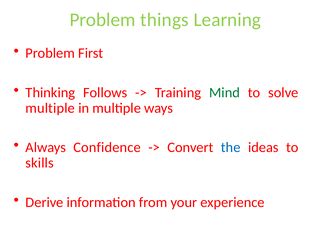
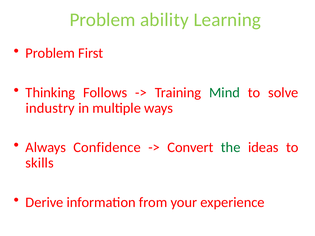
things: things -> ability
multiple at (50, 108): multiple -> industry
the colour: blue -> green
